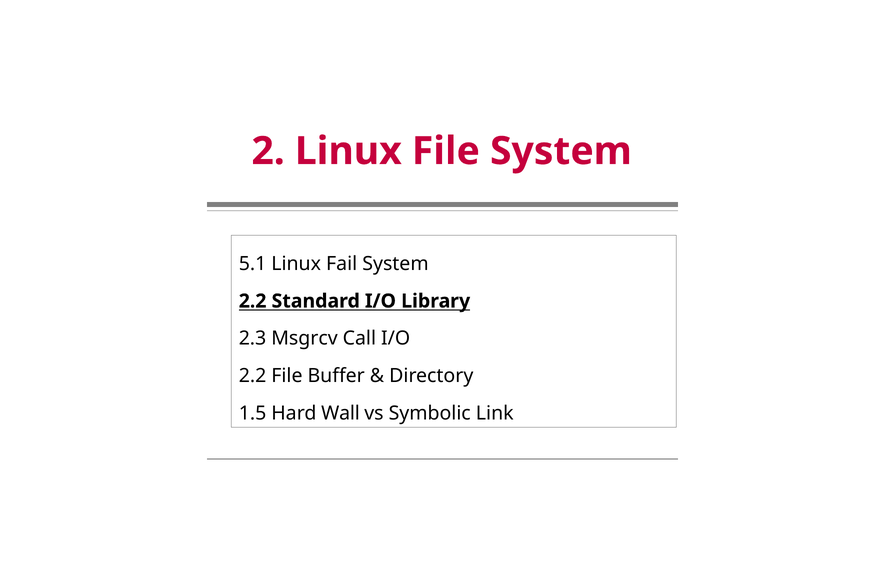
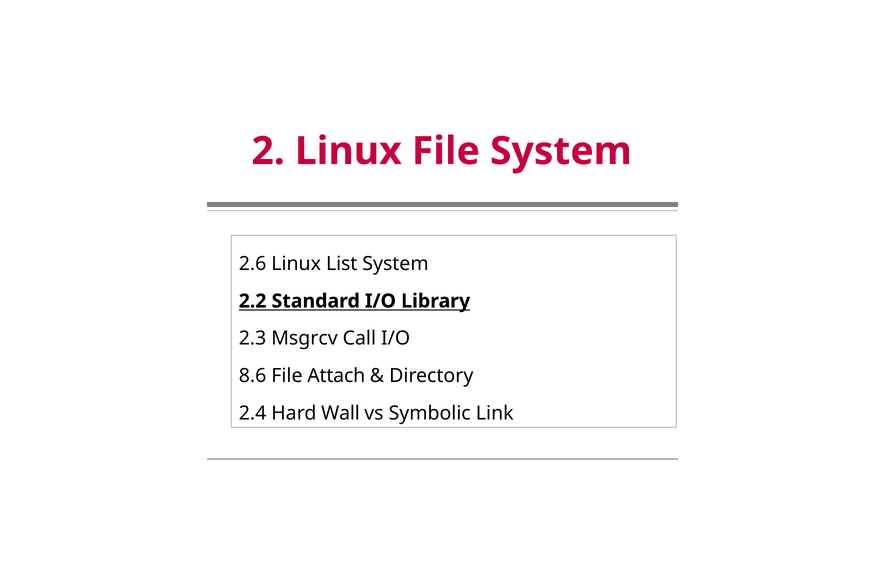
5.1: 5.1 -> 2.6
Fail: Fail -> List
2.2 at (253, 376): 2.2 -> 8.6
Buffer: Buffer -> Attach
1.5: 1.5 -> 2.4
